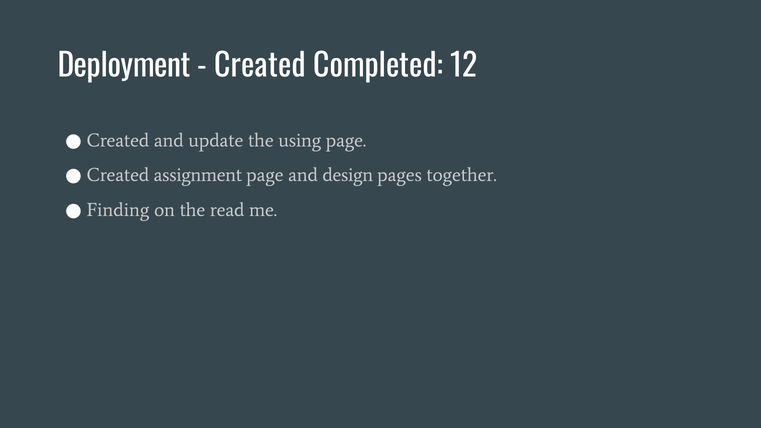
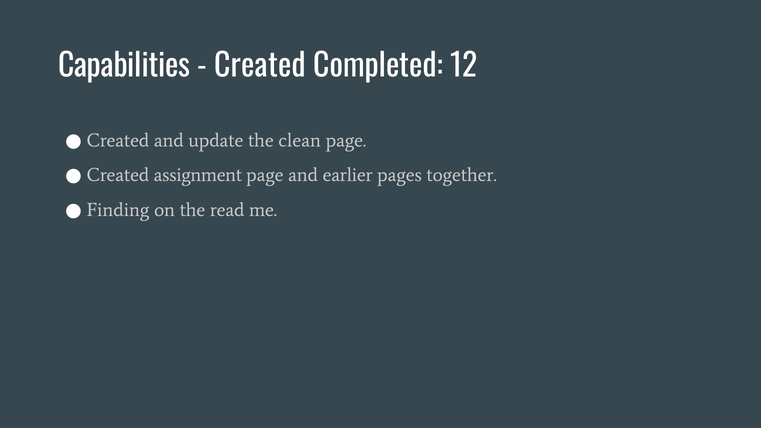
Deployment: Deployment -> Capabilities
using: using -> clean
design: design -> earlier
